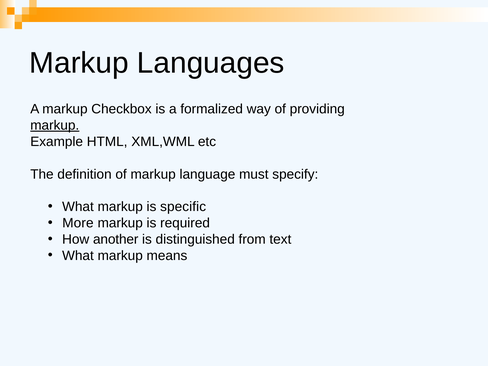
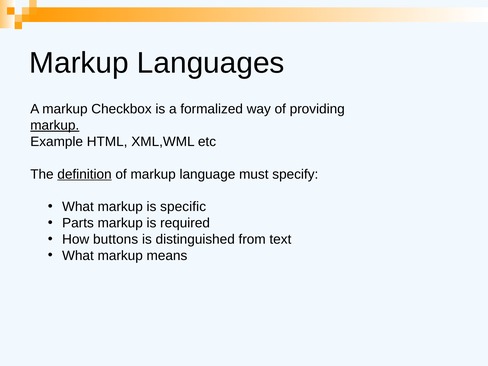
definition underline: none -> present
More: More -> Parts
another: another -> buttons
